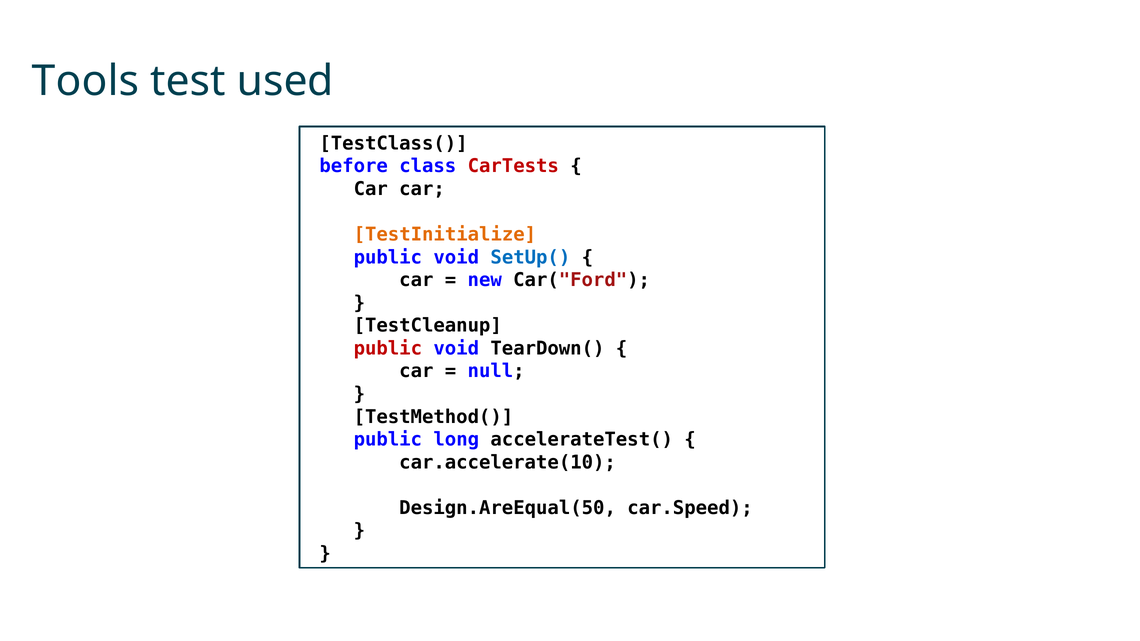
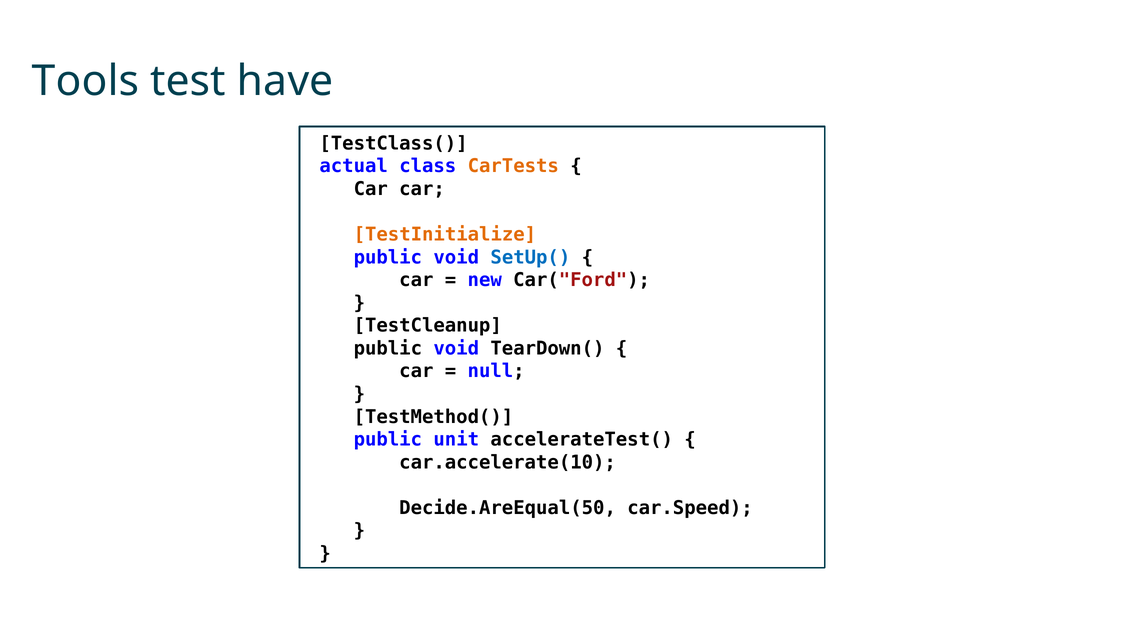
used: used -> have
before: before -> actual
CarTests colour: red -> orange
public at (388, 349) colour: red -> black
long: long -> unit
Design.AreEqual(50: Design.AreEqual(50 -> Decide.AreEqual(50
